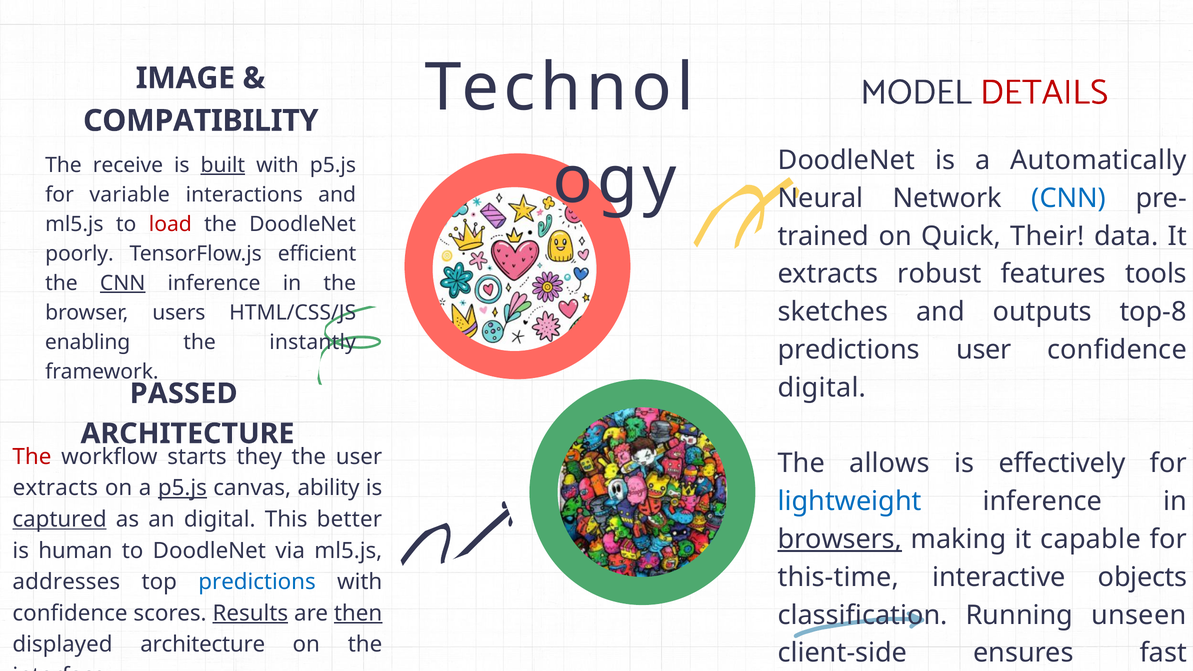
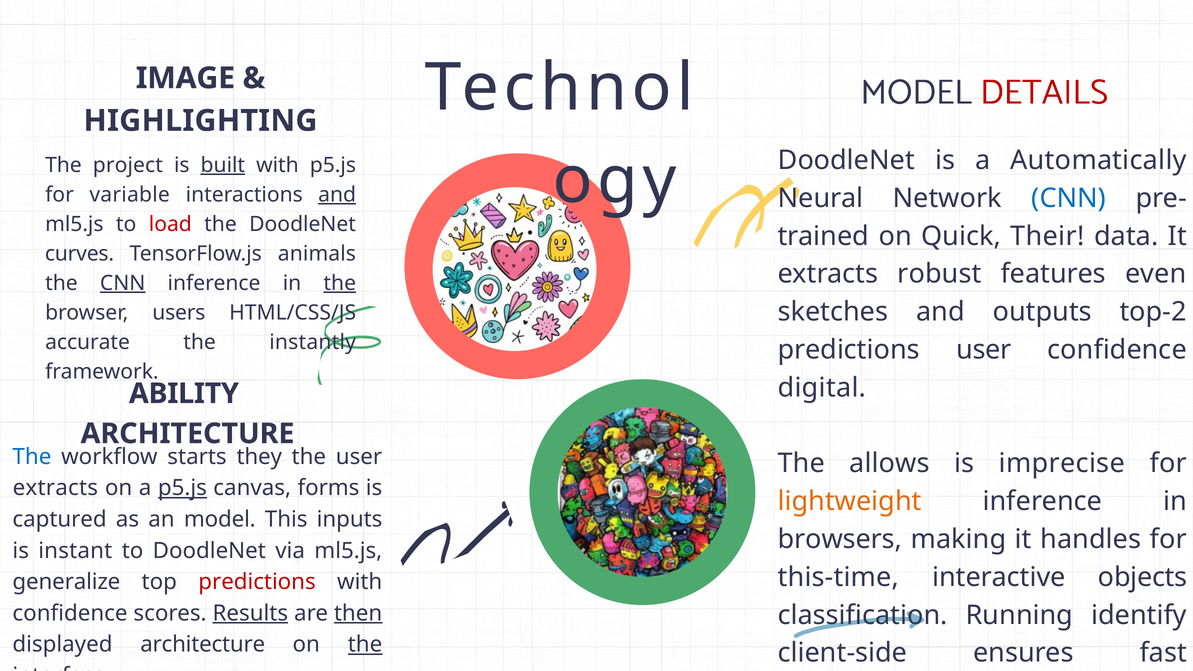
COMPATIBILITY: COMPATIBILITY -> HIGHLIGHTING
receive: receive -> project
and at (337, 195) underline: none -> present
poorly: poorly -> curves
efficient: efficient -> animals
tools: tools -> even
the at (340, 283) underline: none -> present
top-8: top-8 -> top-2
enabling: enabling -> accurate
PASSED: PASSED -> ABILITY
The at (32, 457) colour: red -> blue
effectively: effectively -> imprecise
ability: ability -> forms
lightweight colour: blue -> orange
captured underline: present -> none
an digital: digital -> model
better: better -> inputs
browsers underline: present -> none
capable: capable -> handles
human: human -> instant
addresses: addresses -> generalize
predictions at (257, 582) colour: blue -> red
unseen: unseen -> identify
the at (365, 645) underline: none -> present
